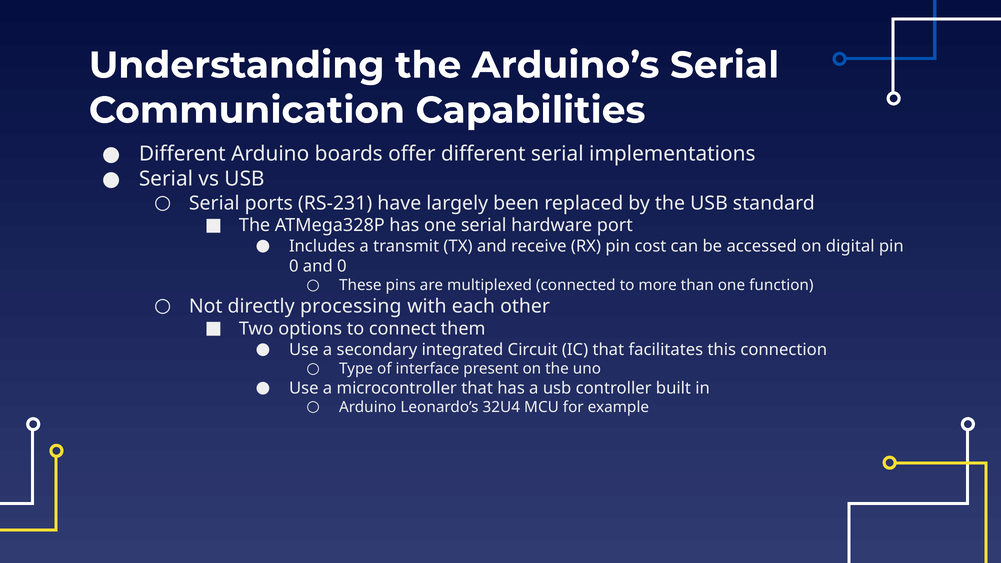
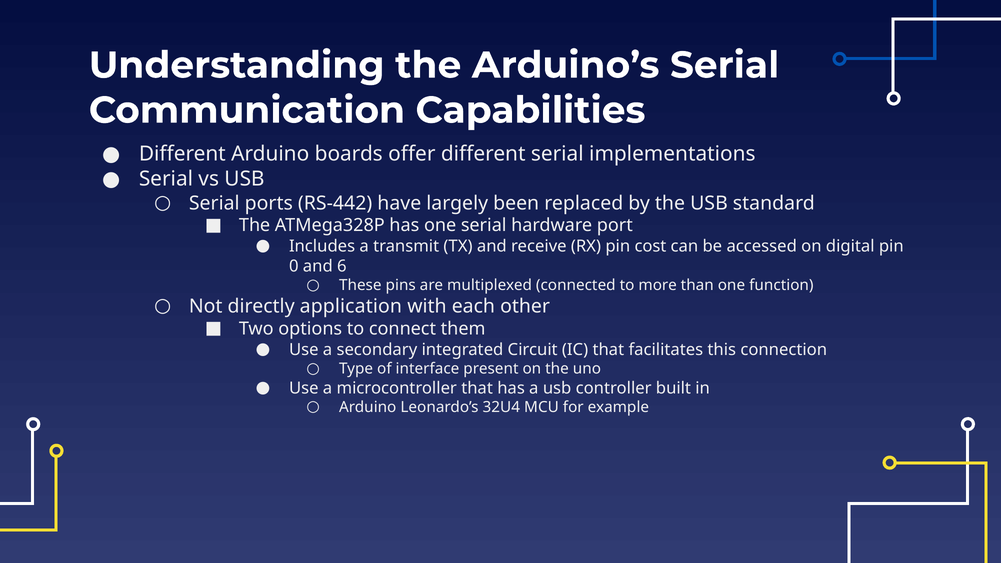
RS-231: RS-231 -> RS-442
and 0: 0 -> 6
processing: processing -> application
